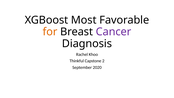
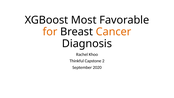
Cancer colour: purple -> orange
